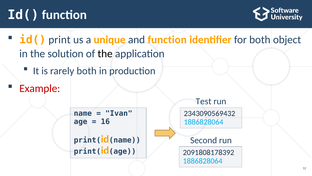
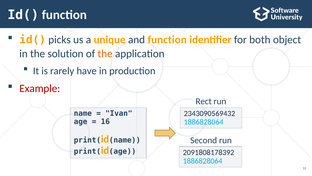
print: print -> picks
the at (105, 53) colour: black -> orange
rarely both: both -> have
Test: Test -> Rect
